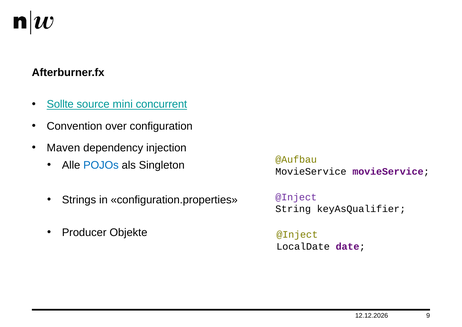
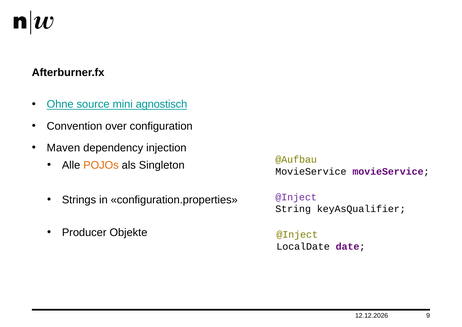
Sollte: Sollte -> Ohne
concurrent: concurrent -> agnostisch
POJOs colour: blue -> orange
